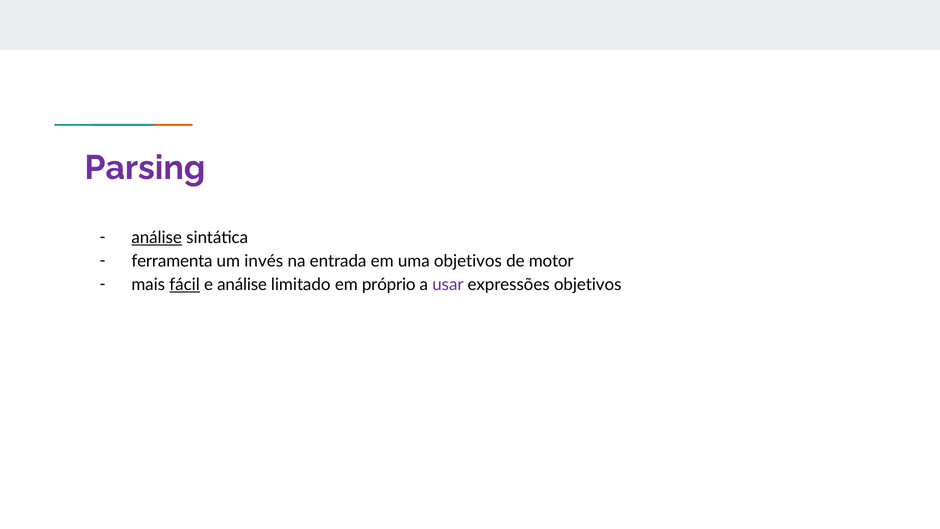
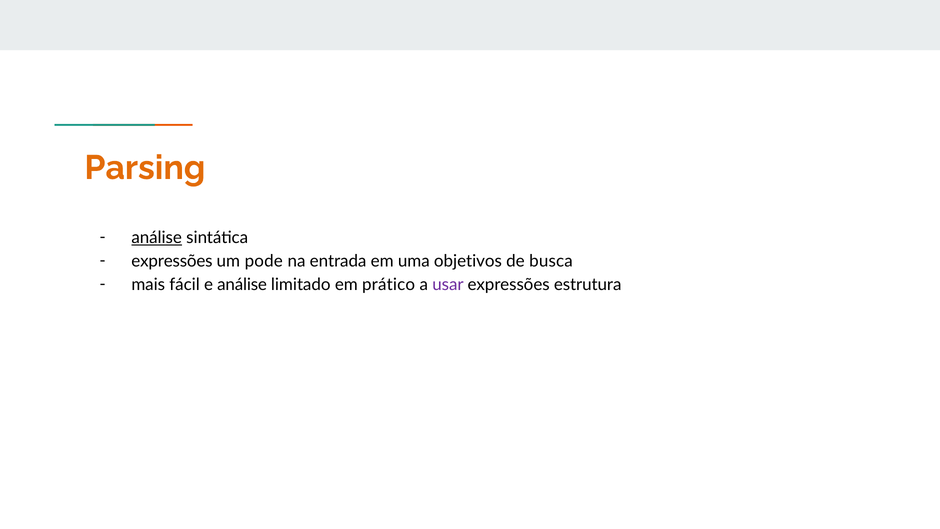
Parsing colour: purple -> orange
ferramenta at (172, 261): ferramenta -> expressões
invés: invés -> pode
motor: motor -> busca
fácil underline: present -> none
próprio: próprio -> prático
expressões objetivos: objetivos -> estrutura
